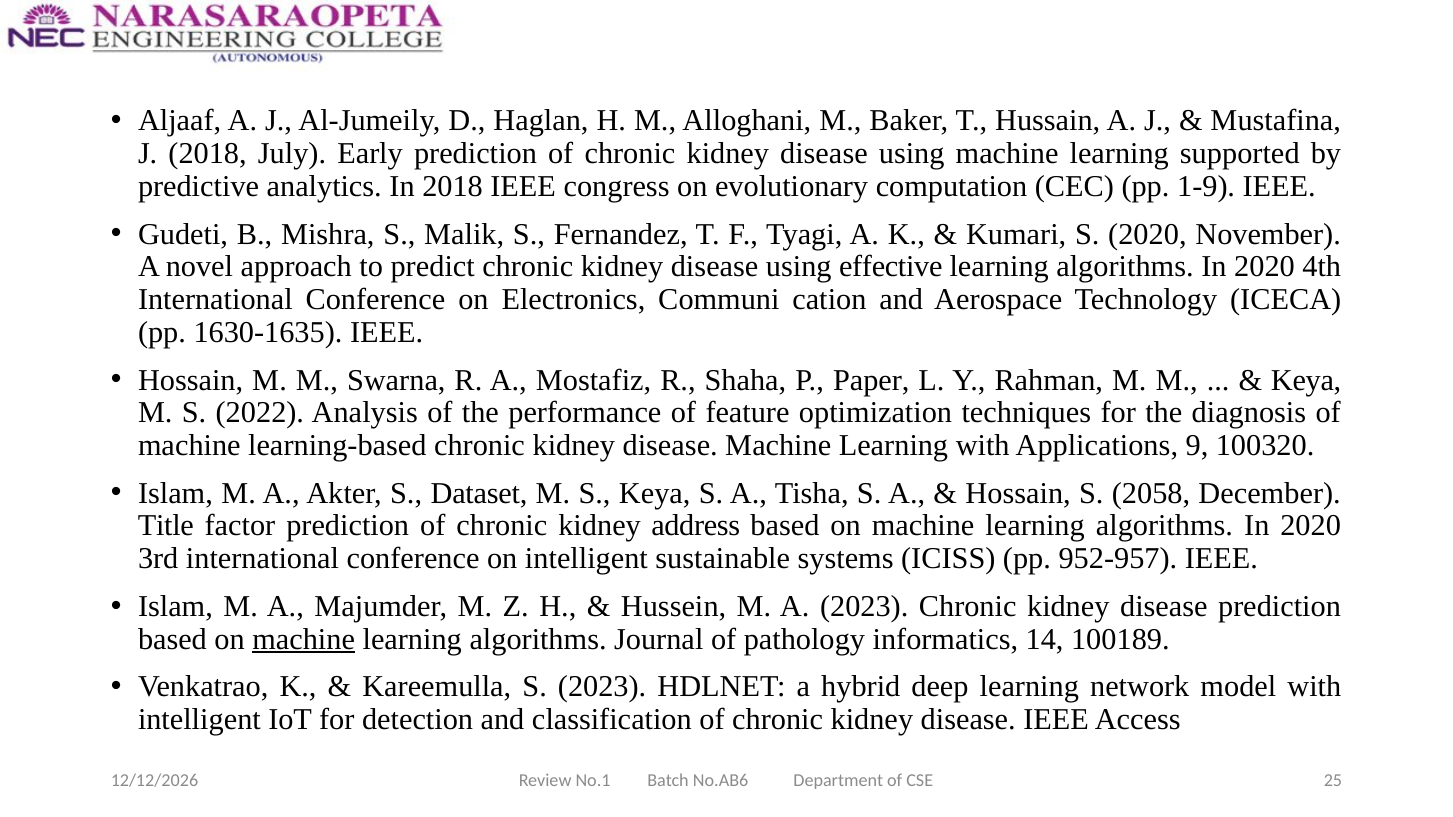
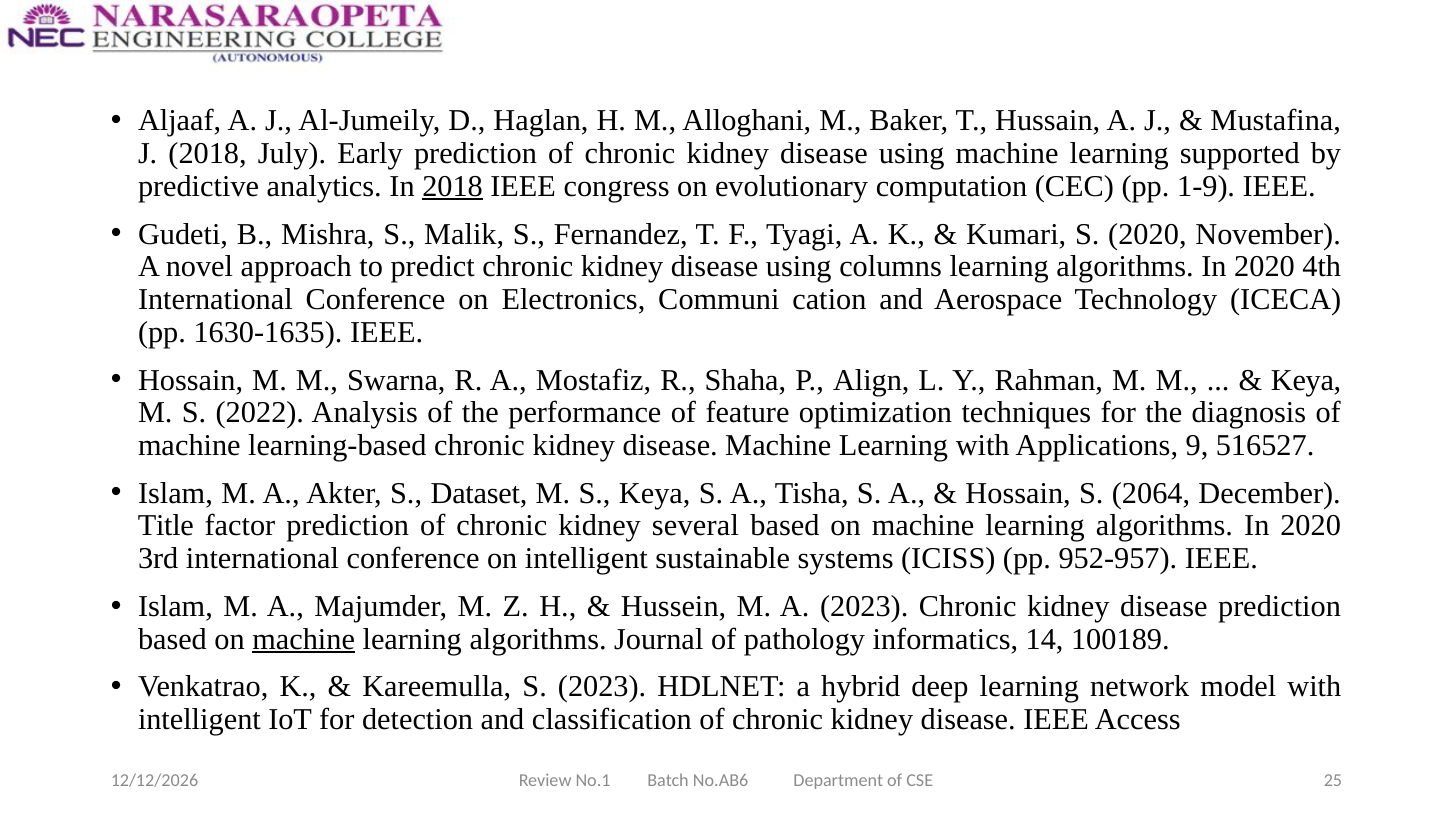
2018 at (453, 186) underline: none -> present
effective: effective -> columns
Paper: Paper -> Align
100320: 100320 -> 516527
2058: 2058 -> 2064
address: address -> several
